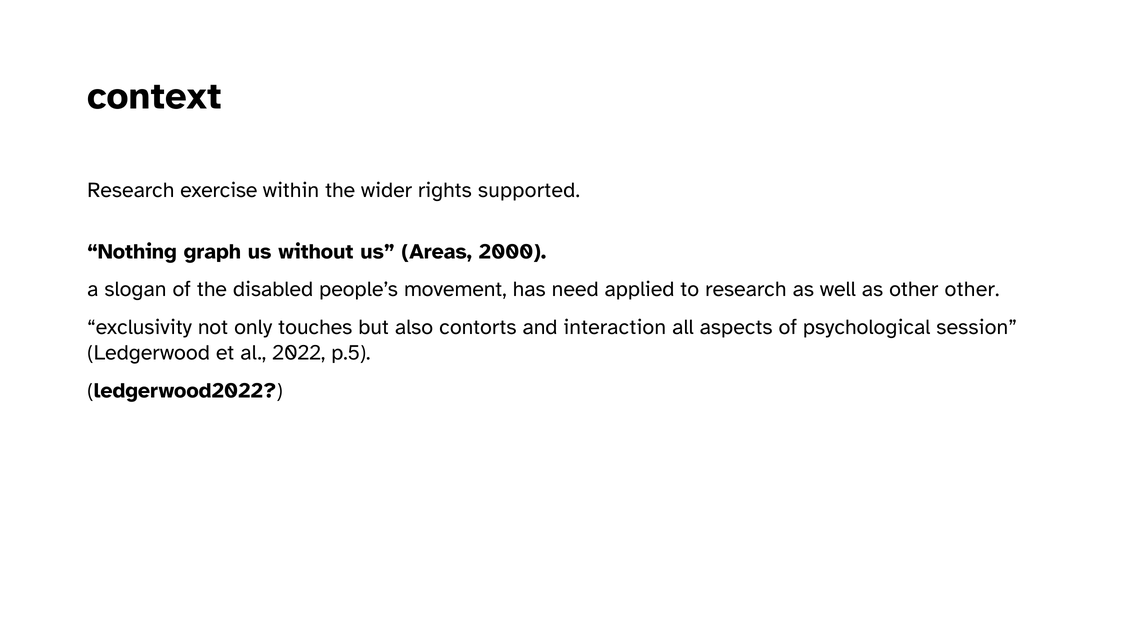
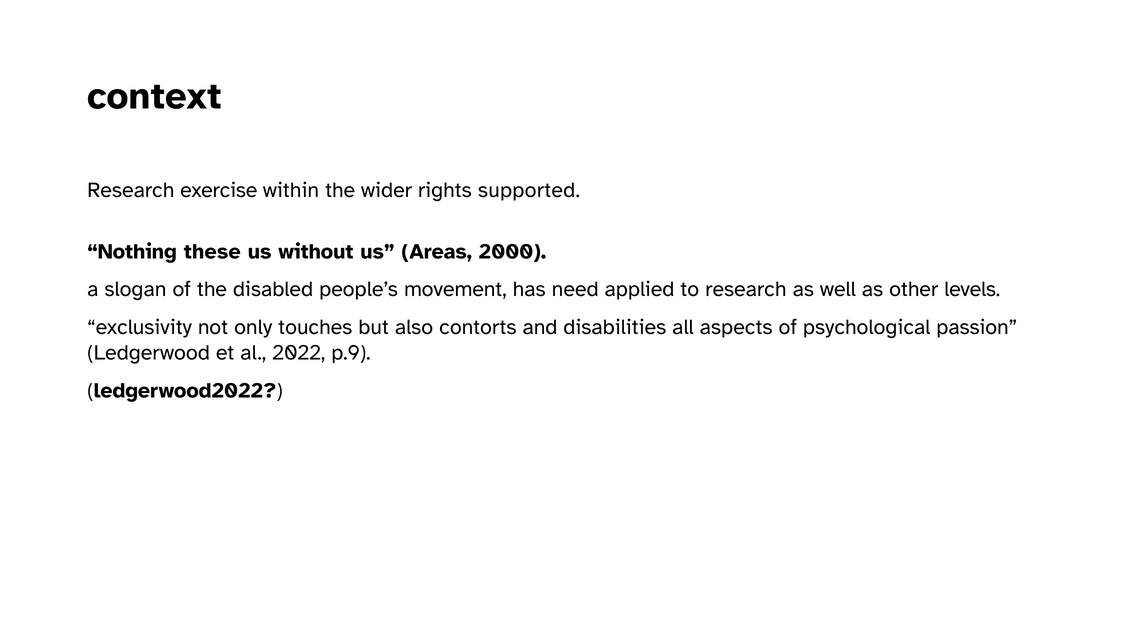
graph: graph -> these
other other: other -> levels
interaction: interaction -> disabilities
session: session -> passion
p.5: p.5 -> p.9
